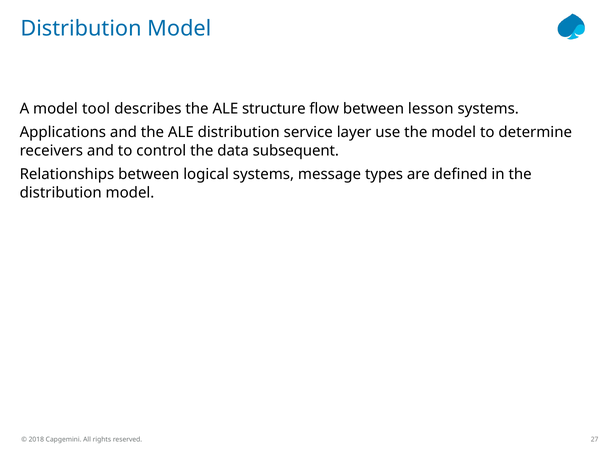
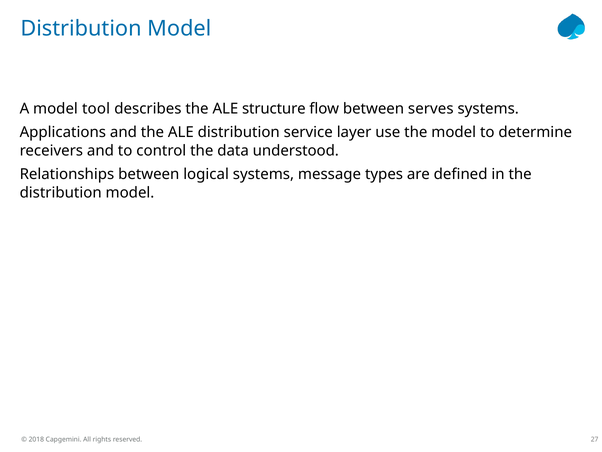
lesson: lesson -> serves
subsequent: subsequent -> understood
